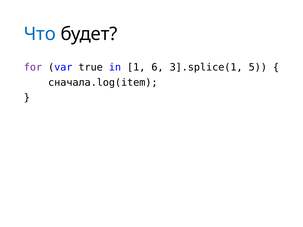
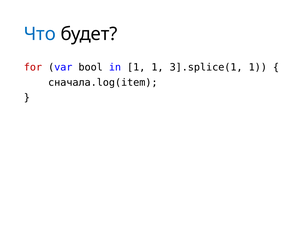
for colour: purple -> red
true: true -> bool
1 6: 6 -> 1
3].splice(1 5: 5 -> 1
